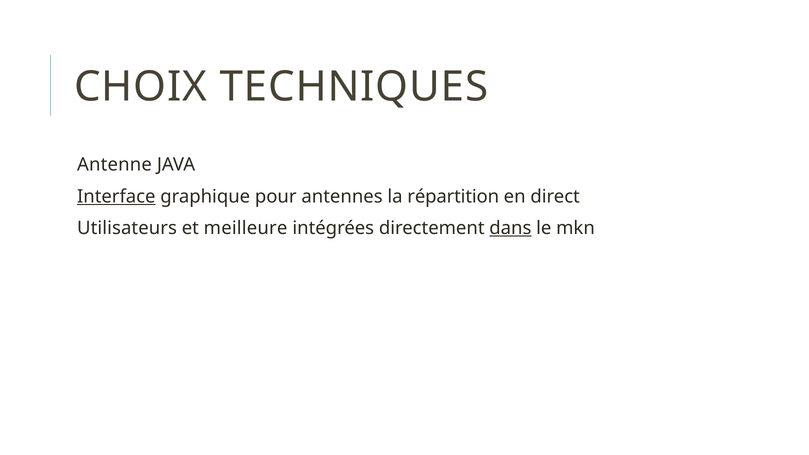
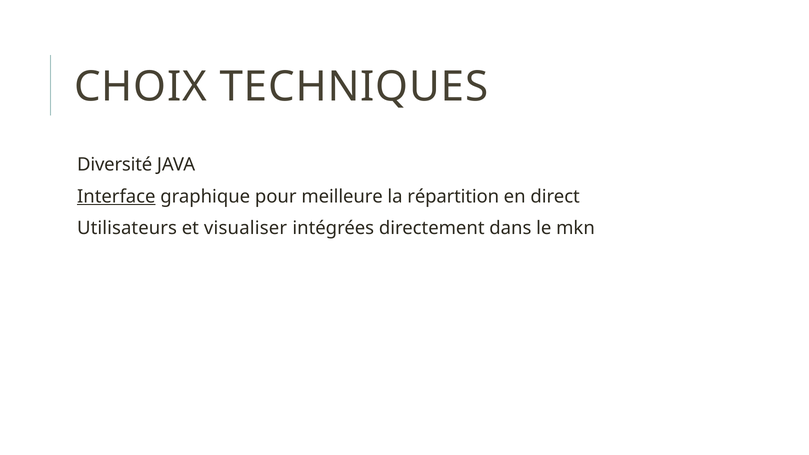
Antenne: Antenne -> Diversité
antennes: antennes -> meilleure
meilleure: meilleure -> visualiser
dans underline: present -> none
